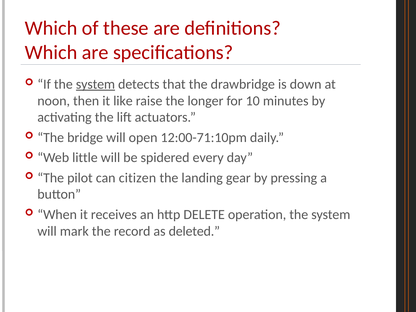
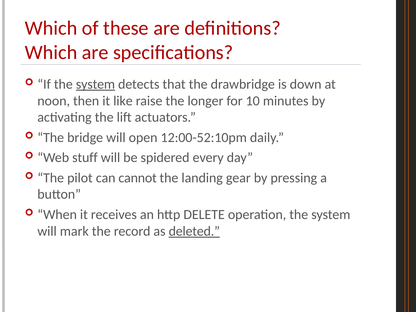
12:00-71:10pm: 12:00-71:10pm -> 12:00-52:10pm
little: little -> stuff
citizen: citizen -> cannot
deleted underline: none -> present
